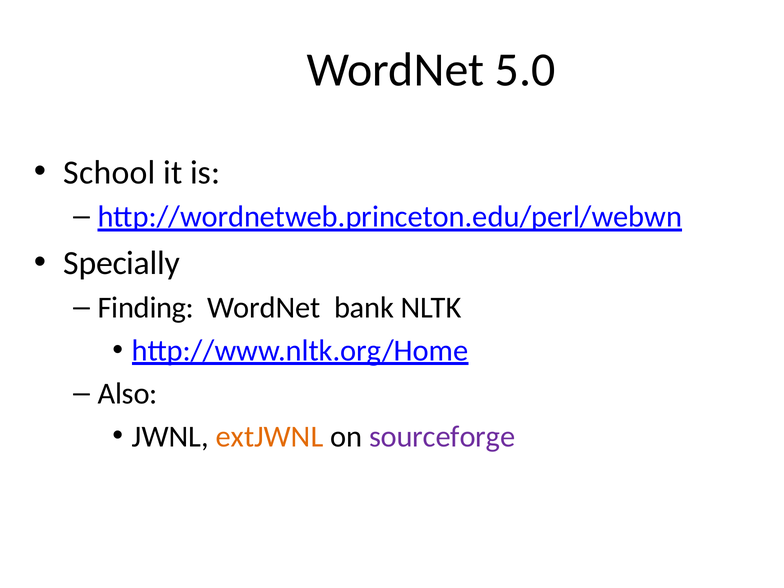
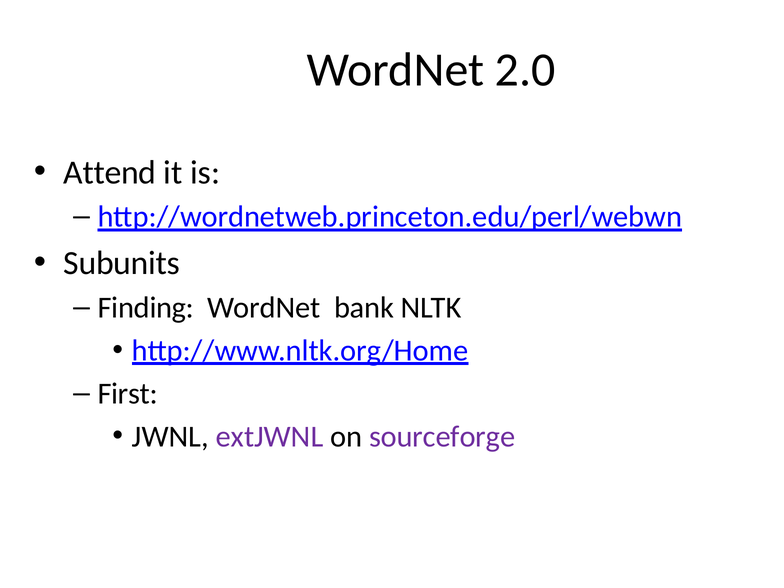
5.0: 5.0 -> 2.0
School: School -> Attend
Specially: Specially -> Subunits
Also: Also -> First
extJWNL colour: orange -> purple
